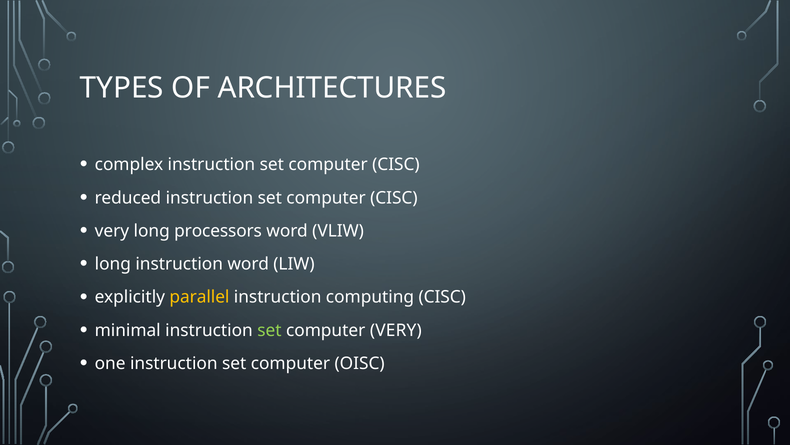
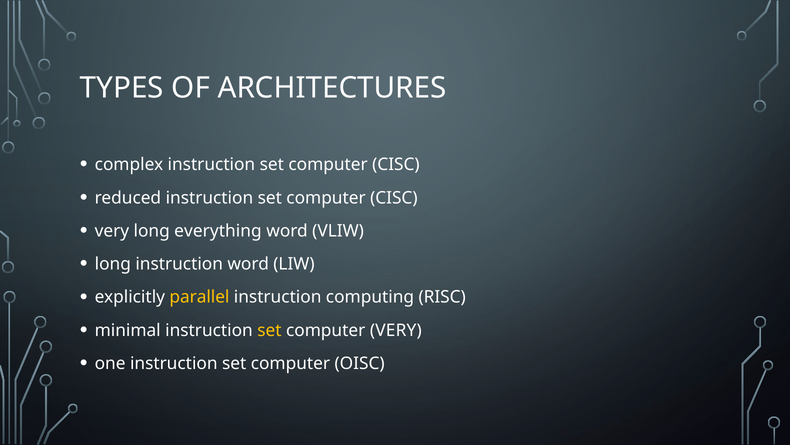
processors: processors -> everything
computing CISC: CISC -> RISC
set at (269, 330) colour: light green -> yellow
